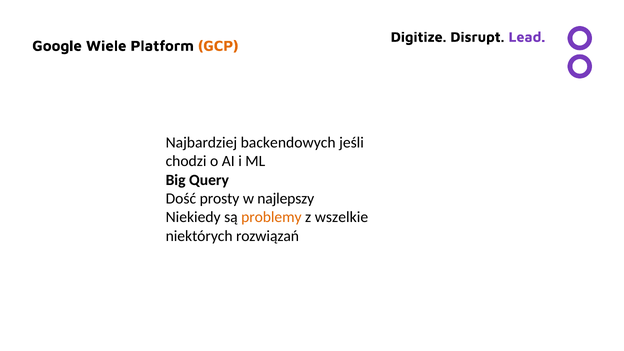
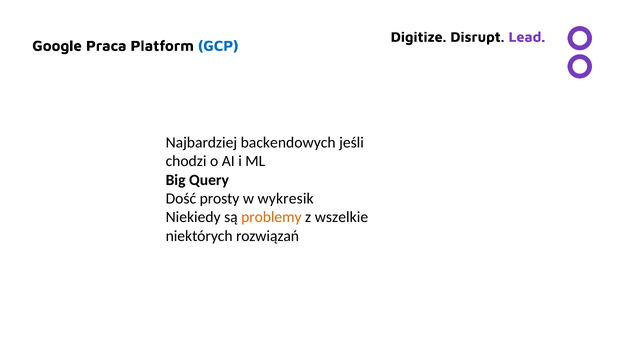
Wiele: Wiele -> Praca
GCP colour: orange -> blue
najlepszy: najlepszy -> wykresik
